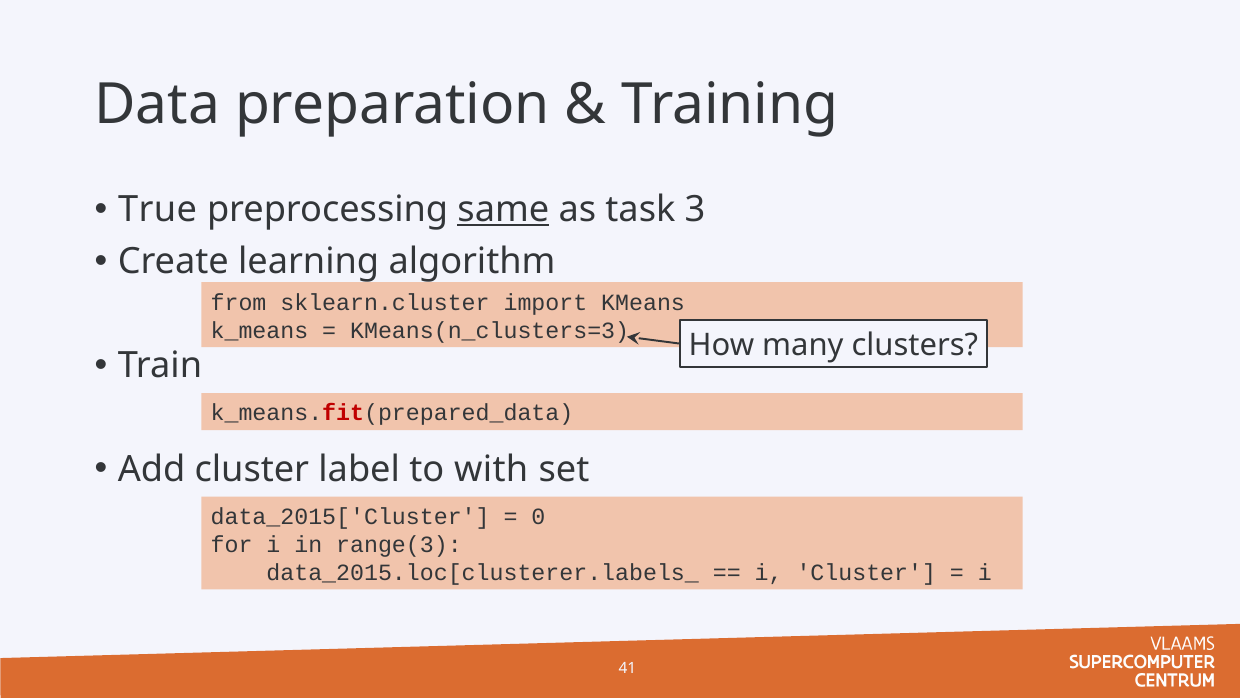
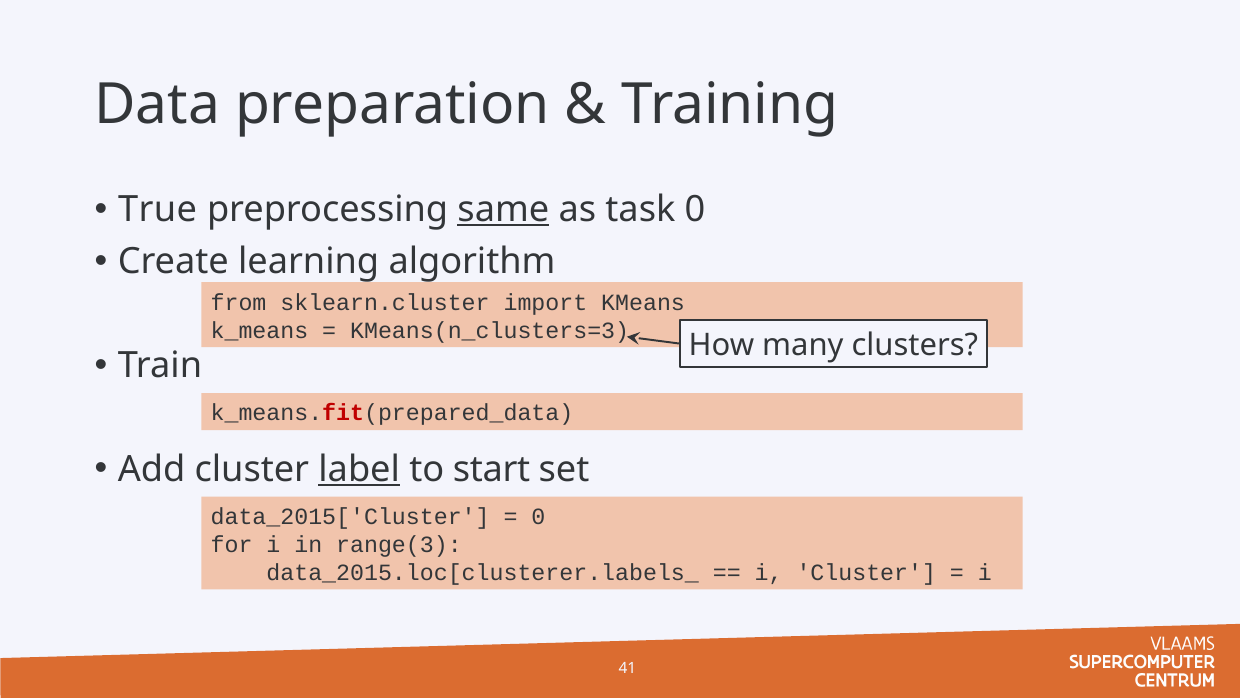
task 3: 3 -> 0
label underline: none -> present
with: with -> start
